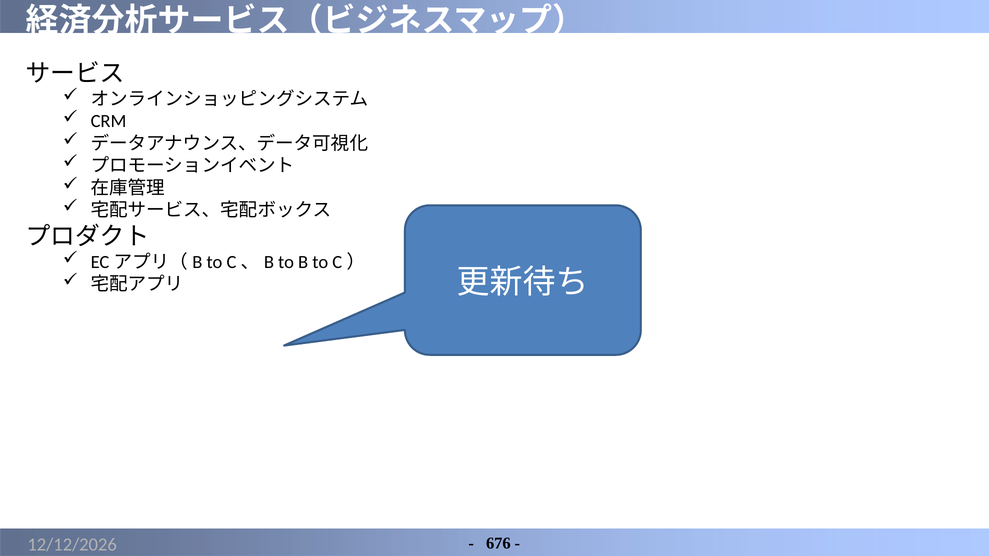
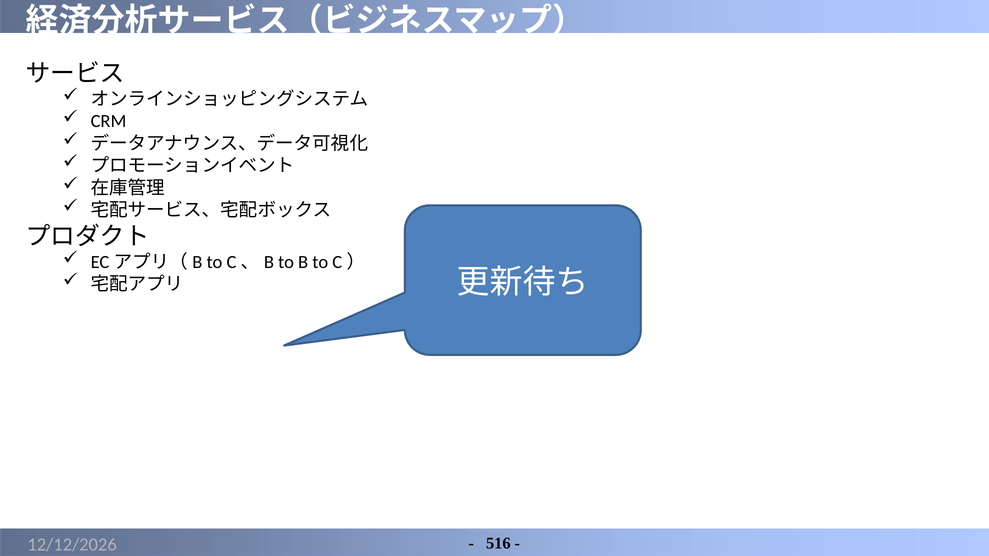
676: 676 -> 516
